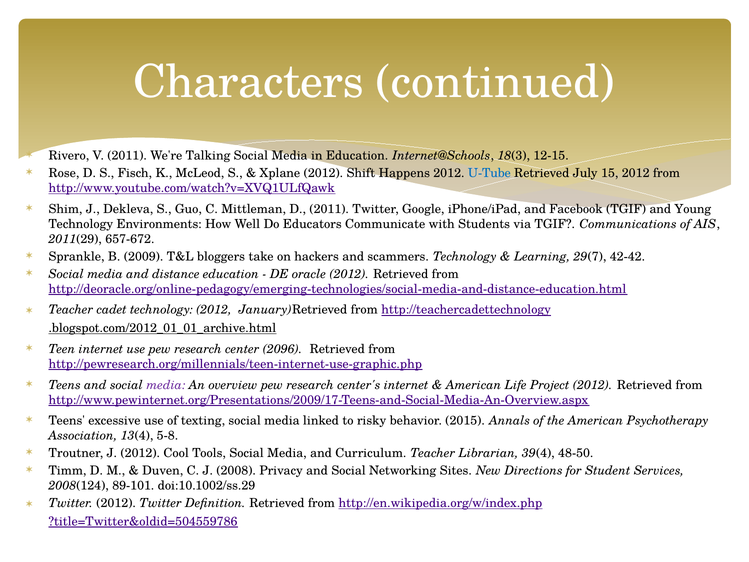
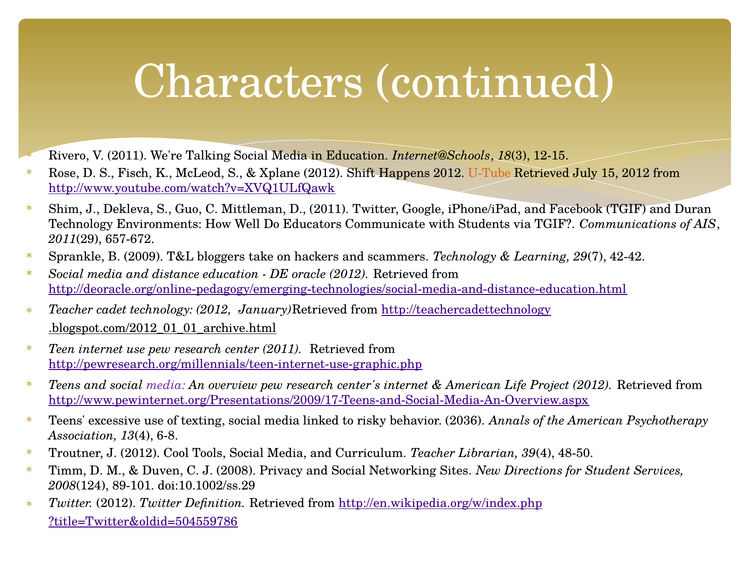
U-Tube colour: blue -> orange
Young: Young -> Duran
center 2096: 2096 -> 2011
2015: 2015 -> 2036
5-8: 5-8 -> 6-8
